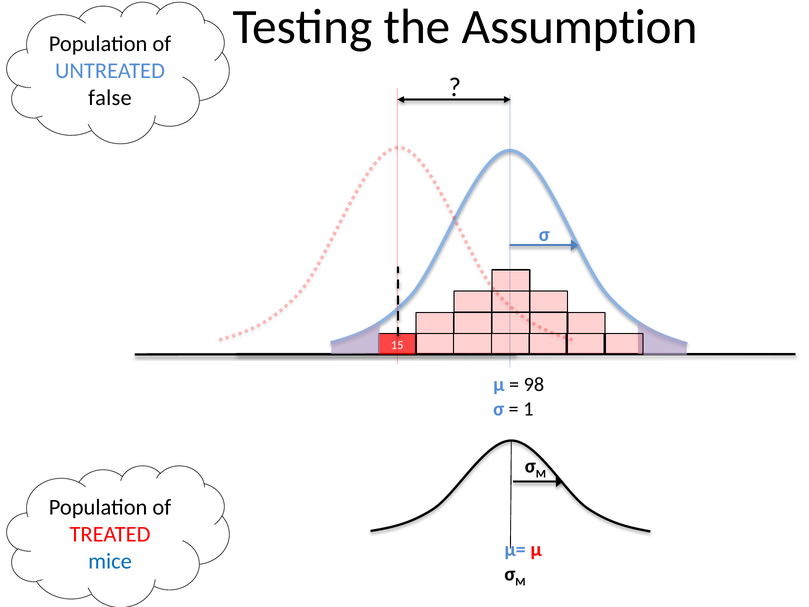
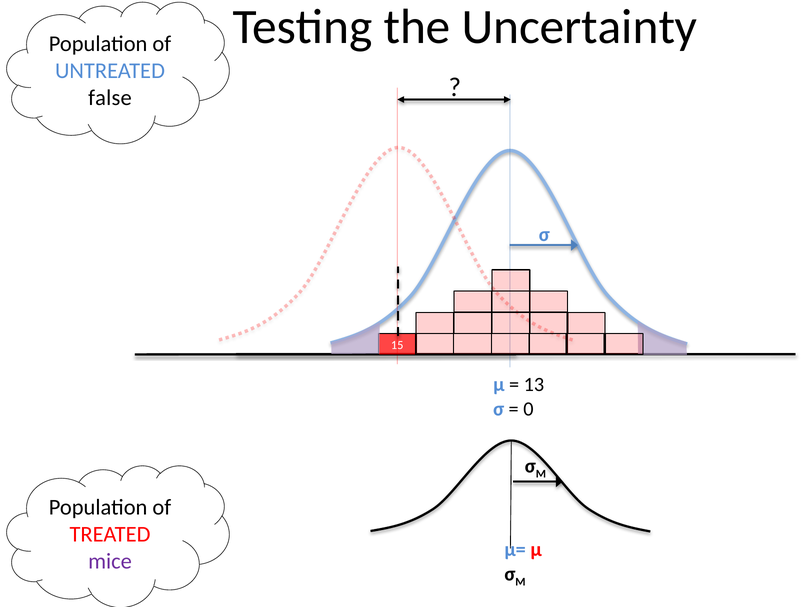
Assumption: Assumption -> Uncertainty
98: 98 -> 13
1: 1 -> 0
mice colour: blue -> purple
